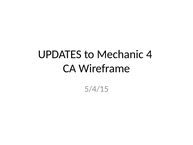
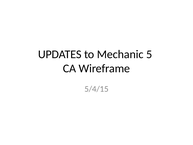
4: 4 -> 5
